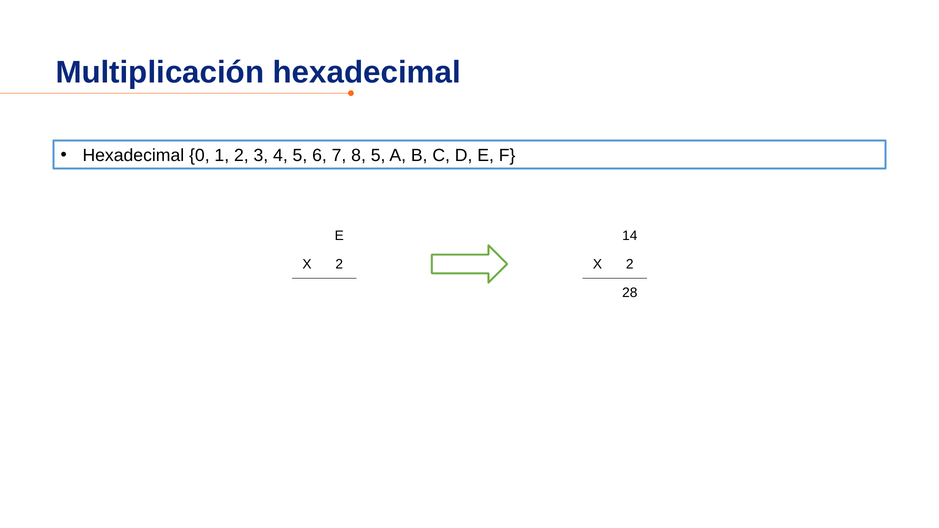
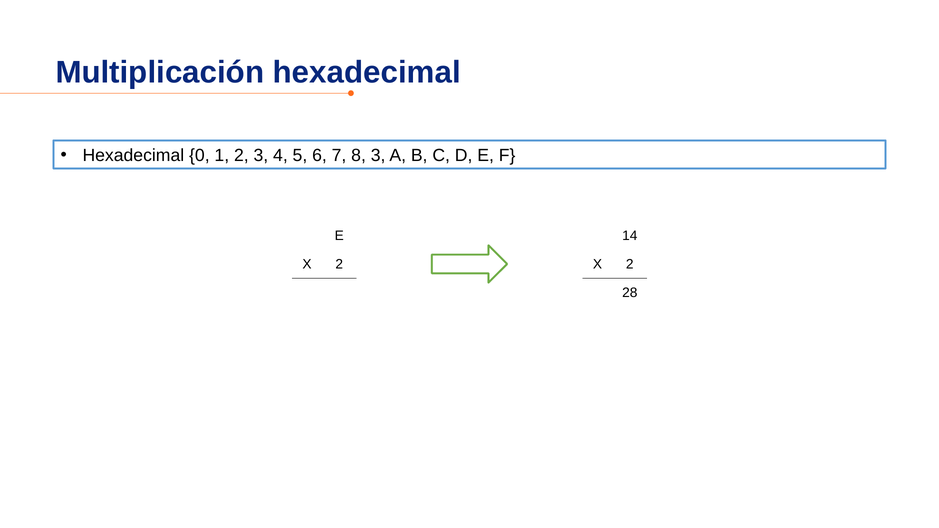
8 5: 5 -> 3
